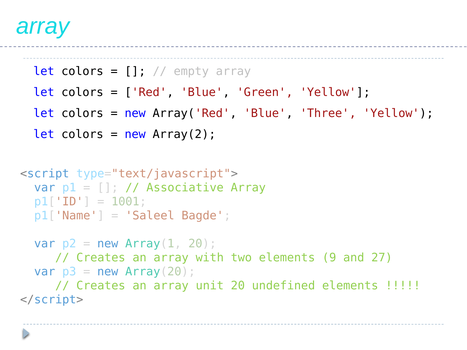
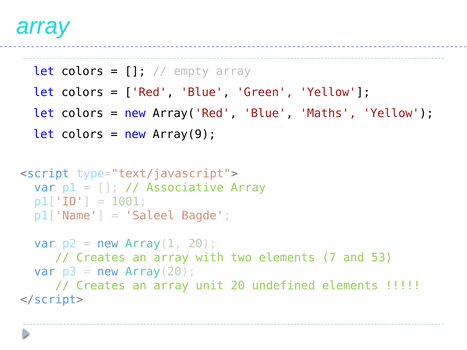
Three: Three -> Maths
Array(2: Array(2 -> Array(9
9: 9 -> 7
27: 27 -> 53
